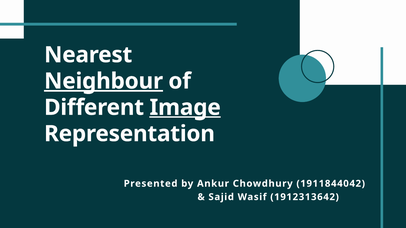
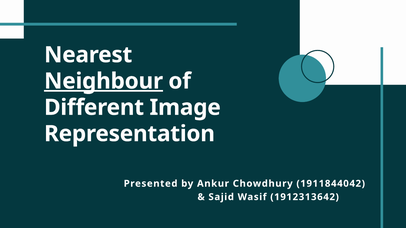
Image underline: present -> none
